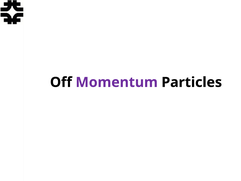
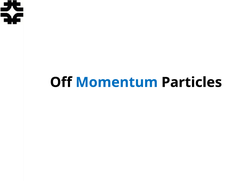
Momentum colour: purple -> blue
